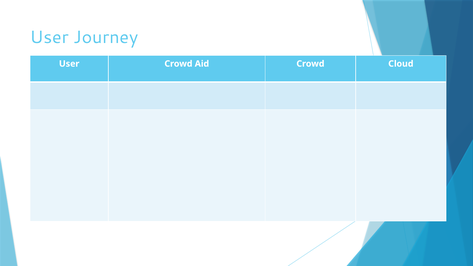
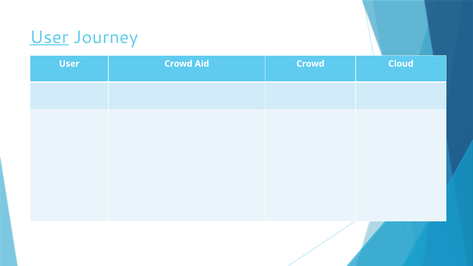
User at (49, 37) underline: none -> present
